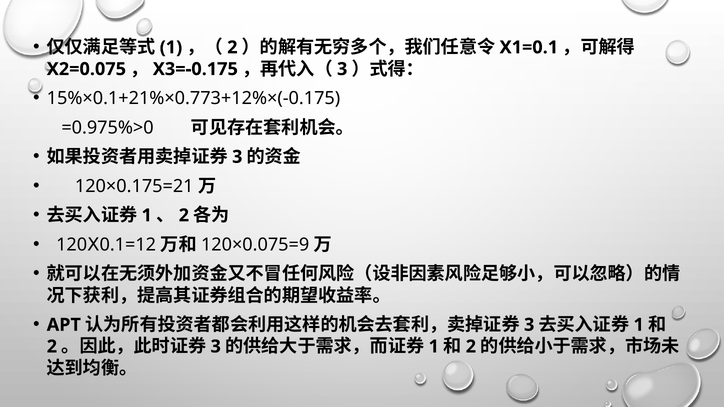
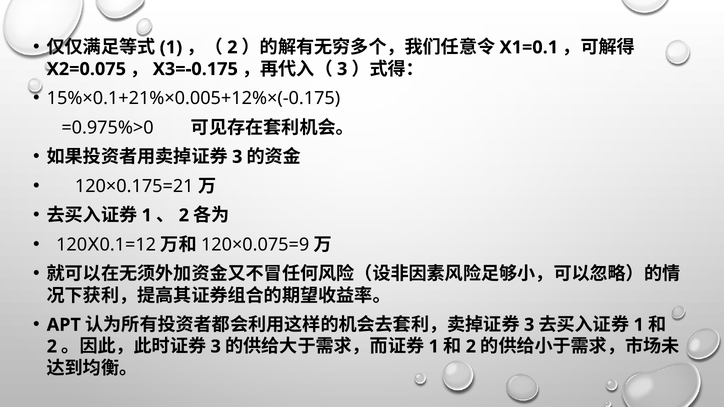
15%×0.1+21%×0.773+12%×(-0.175: 15%×0.1+21%×0.773+12%×(-0.175 -> 15%×0.1+21%×0.005+12%×(-0.175
